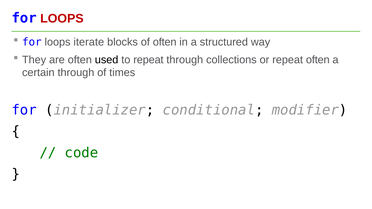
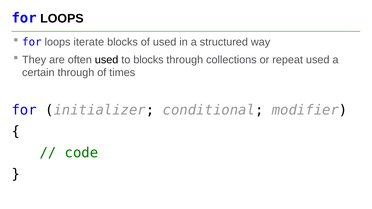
LOOPS at (62, 19) colour: red -> black
of often: often -> used
to repeat: repeat -> blocks
repeat often: often -> used
